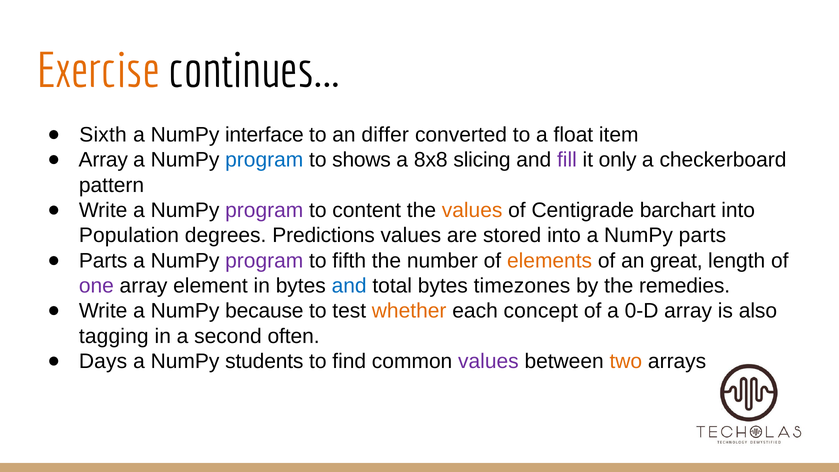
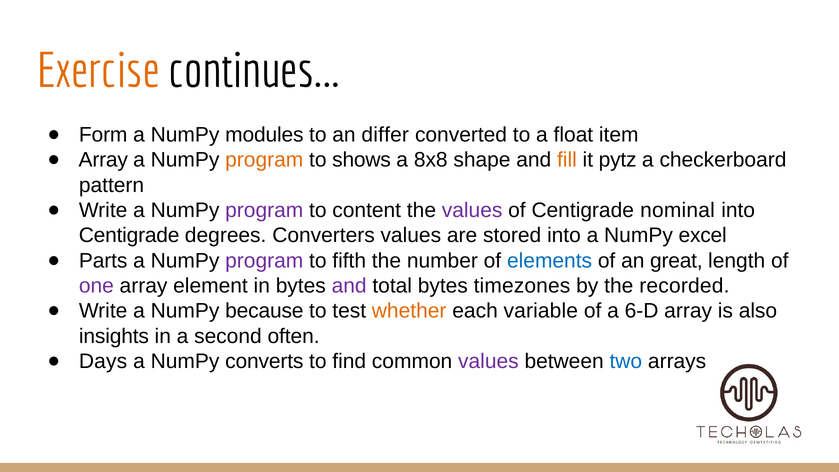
Sixth: Sixth -> Form
interface: interface -> modules
program at (264, 160) colour: blue -> orange
slicing: slicing -> shape
fill colour: purple -> orange
only: only -> pytz
values at (472, 210) colour: orange -> purple
barchart: barchart -> nominal
Population at (129, 236): Population -> Centigrade
Predictions: Predictions -> Converters
NumPy parts: parts -> excel
elements colour: orange -> blue
and at (349, 286) colour: blue -> purple
remedies: remedies -> recorded
concept: concept -> variable
0-D: 0-D -> 6-D
tagging: tagging -> insights
students: students -> converts
two colour: orange -> blue
